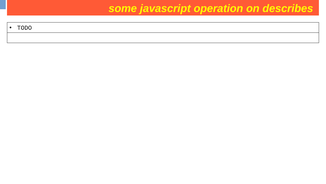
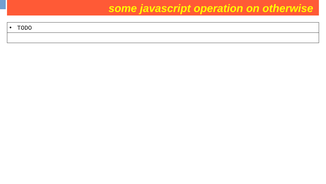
describes: describes -> otherwise
